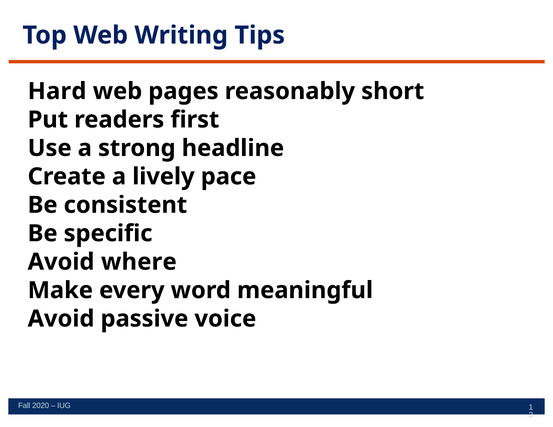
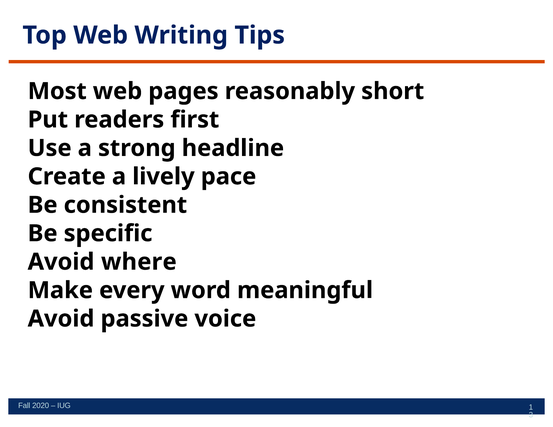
Hard: Hard -> Most
